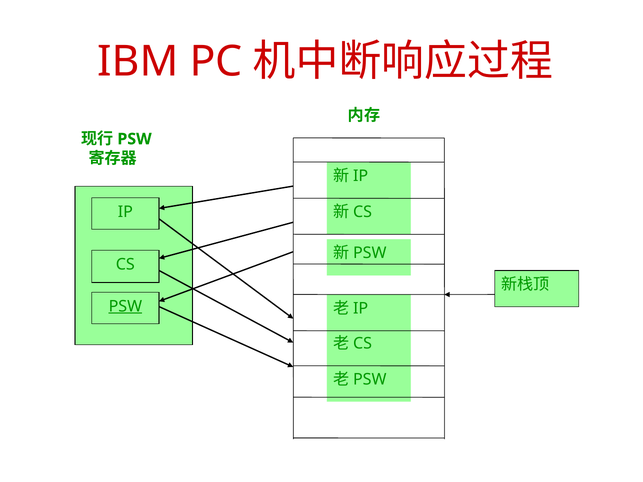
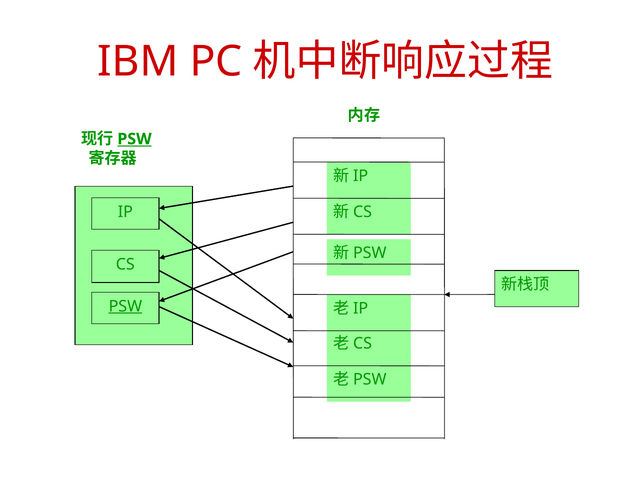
PSW at (134, 139) underline: none -> present
